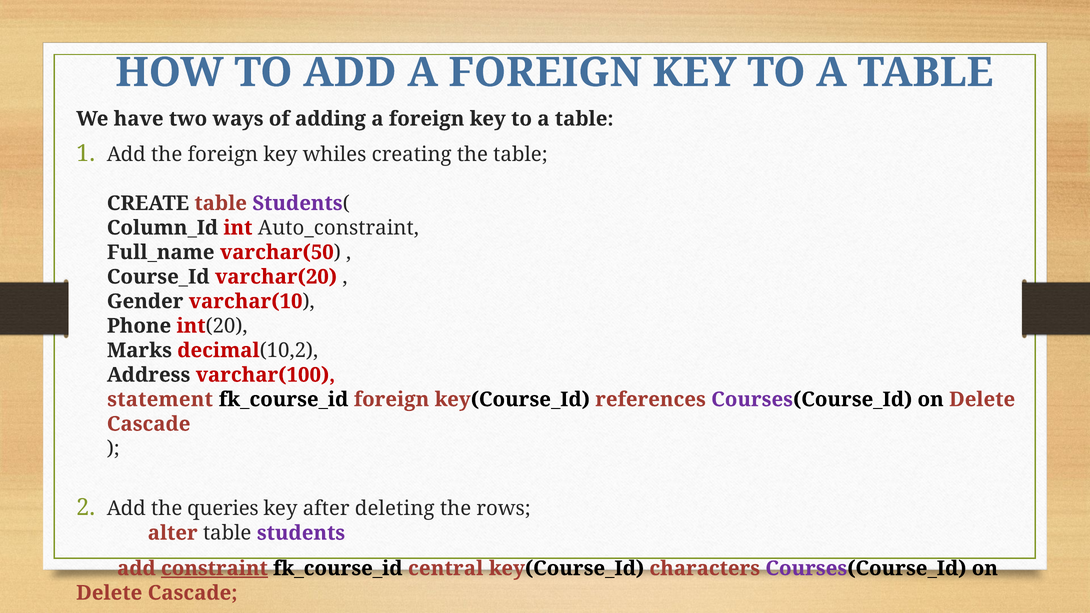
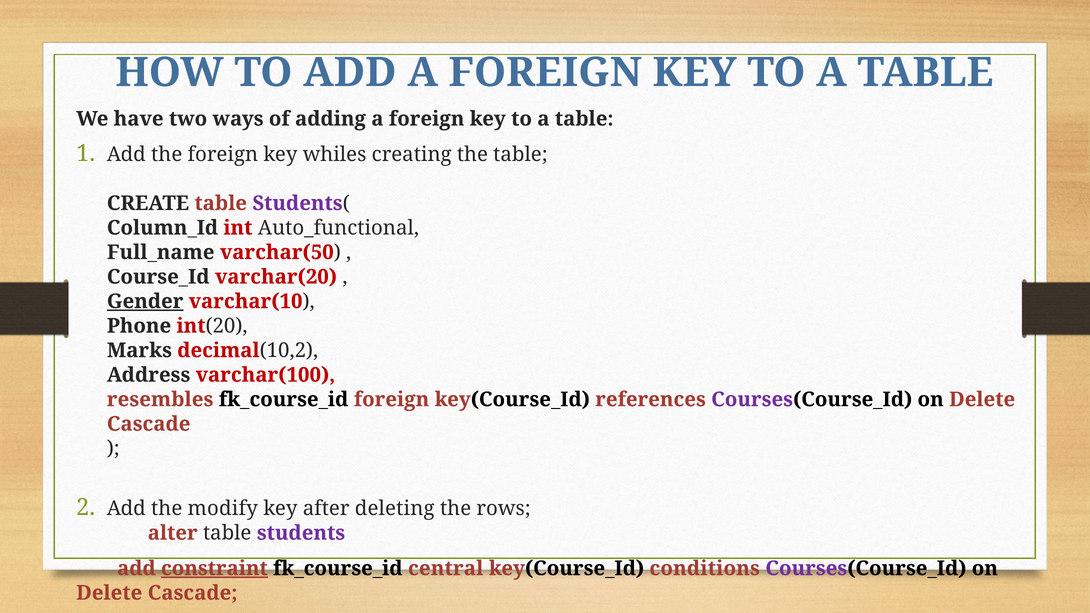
Auto_constraint: Auto_constraint -> Auto_functional
Gender underline: none -> present
statement: statement -> resembles
queries: queries -> modify
characters: characters -> conditions
